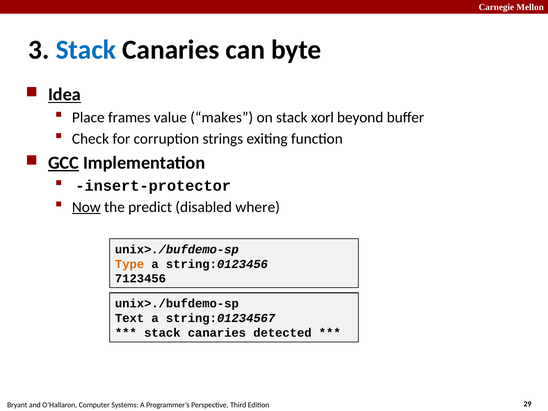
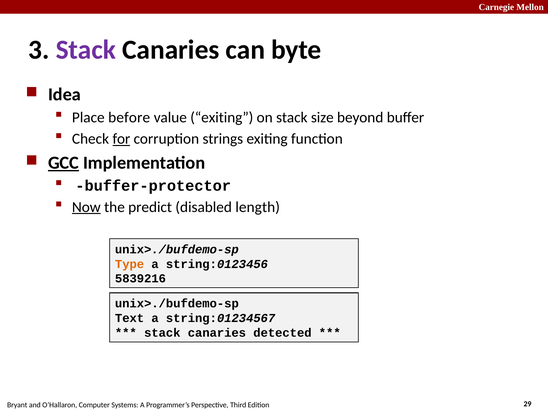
Stack at (86, 50) colour: blue -> purple
Idea underline: present -> none
frames: frames -> before
value makes: makes -> exiting
xorl: xorl -> size
for underline: none -> present
insert-protector: insert-protector -> buffer-protector
where: where -> length
7123456: 7123456 -> 5839216
